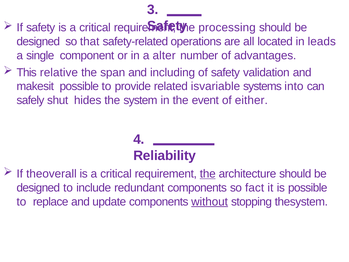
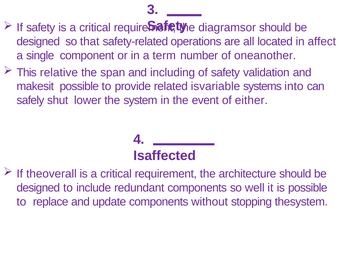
processing: processing -> diagramsor
leads: leads -> affect
alter: alter -> term
advantages: advantages -> oneanother
hides: hides -> lower
Reliability: Reliability -> Isaffected
the at (208, 174) underline: present -> none
fact: fact -> well
without underline: present -> none
